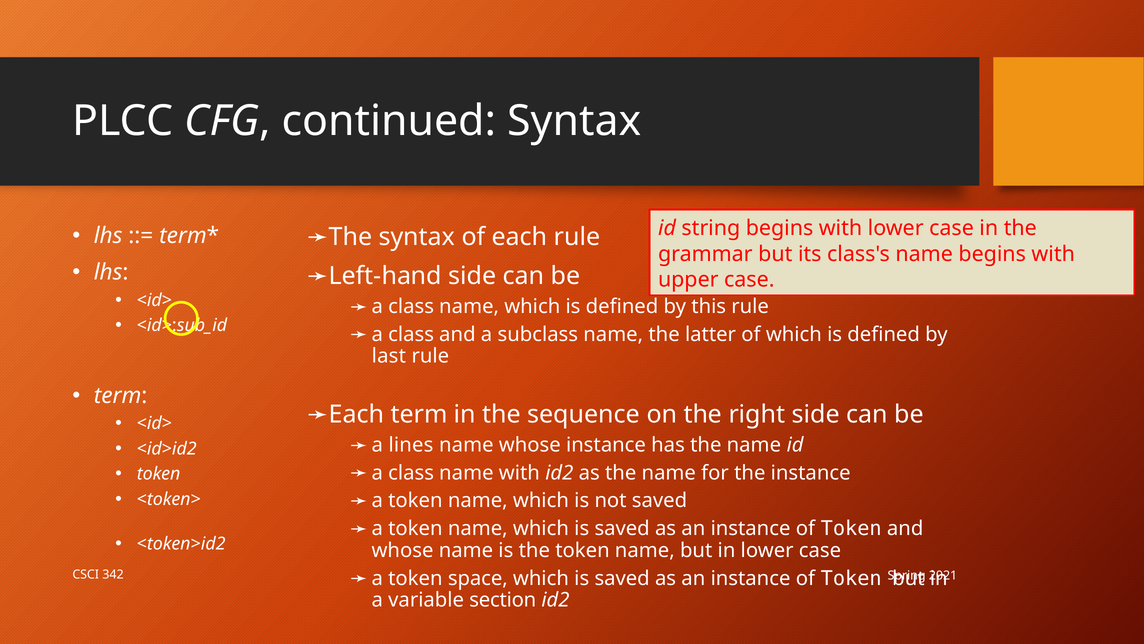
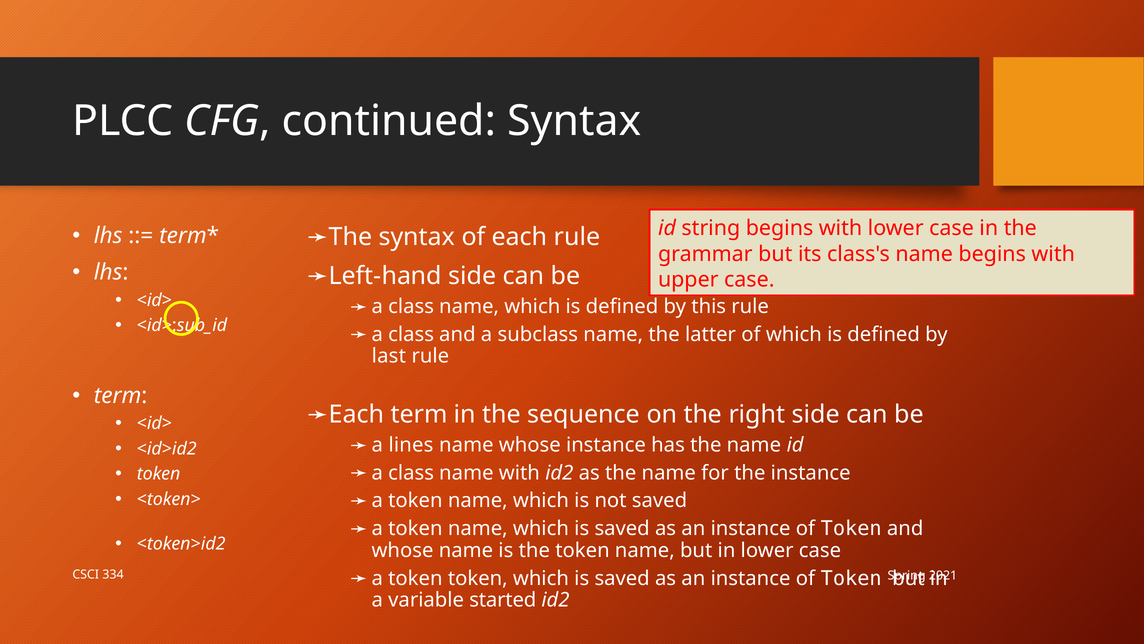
token space: space -> token
342: 342 -> 334
section: section -> started
